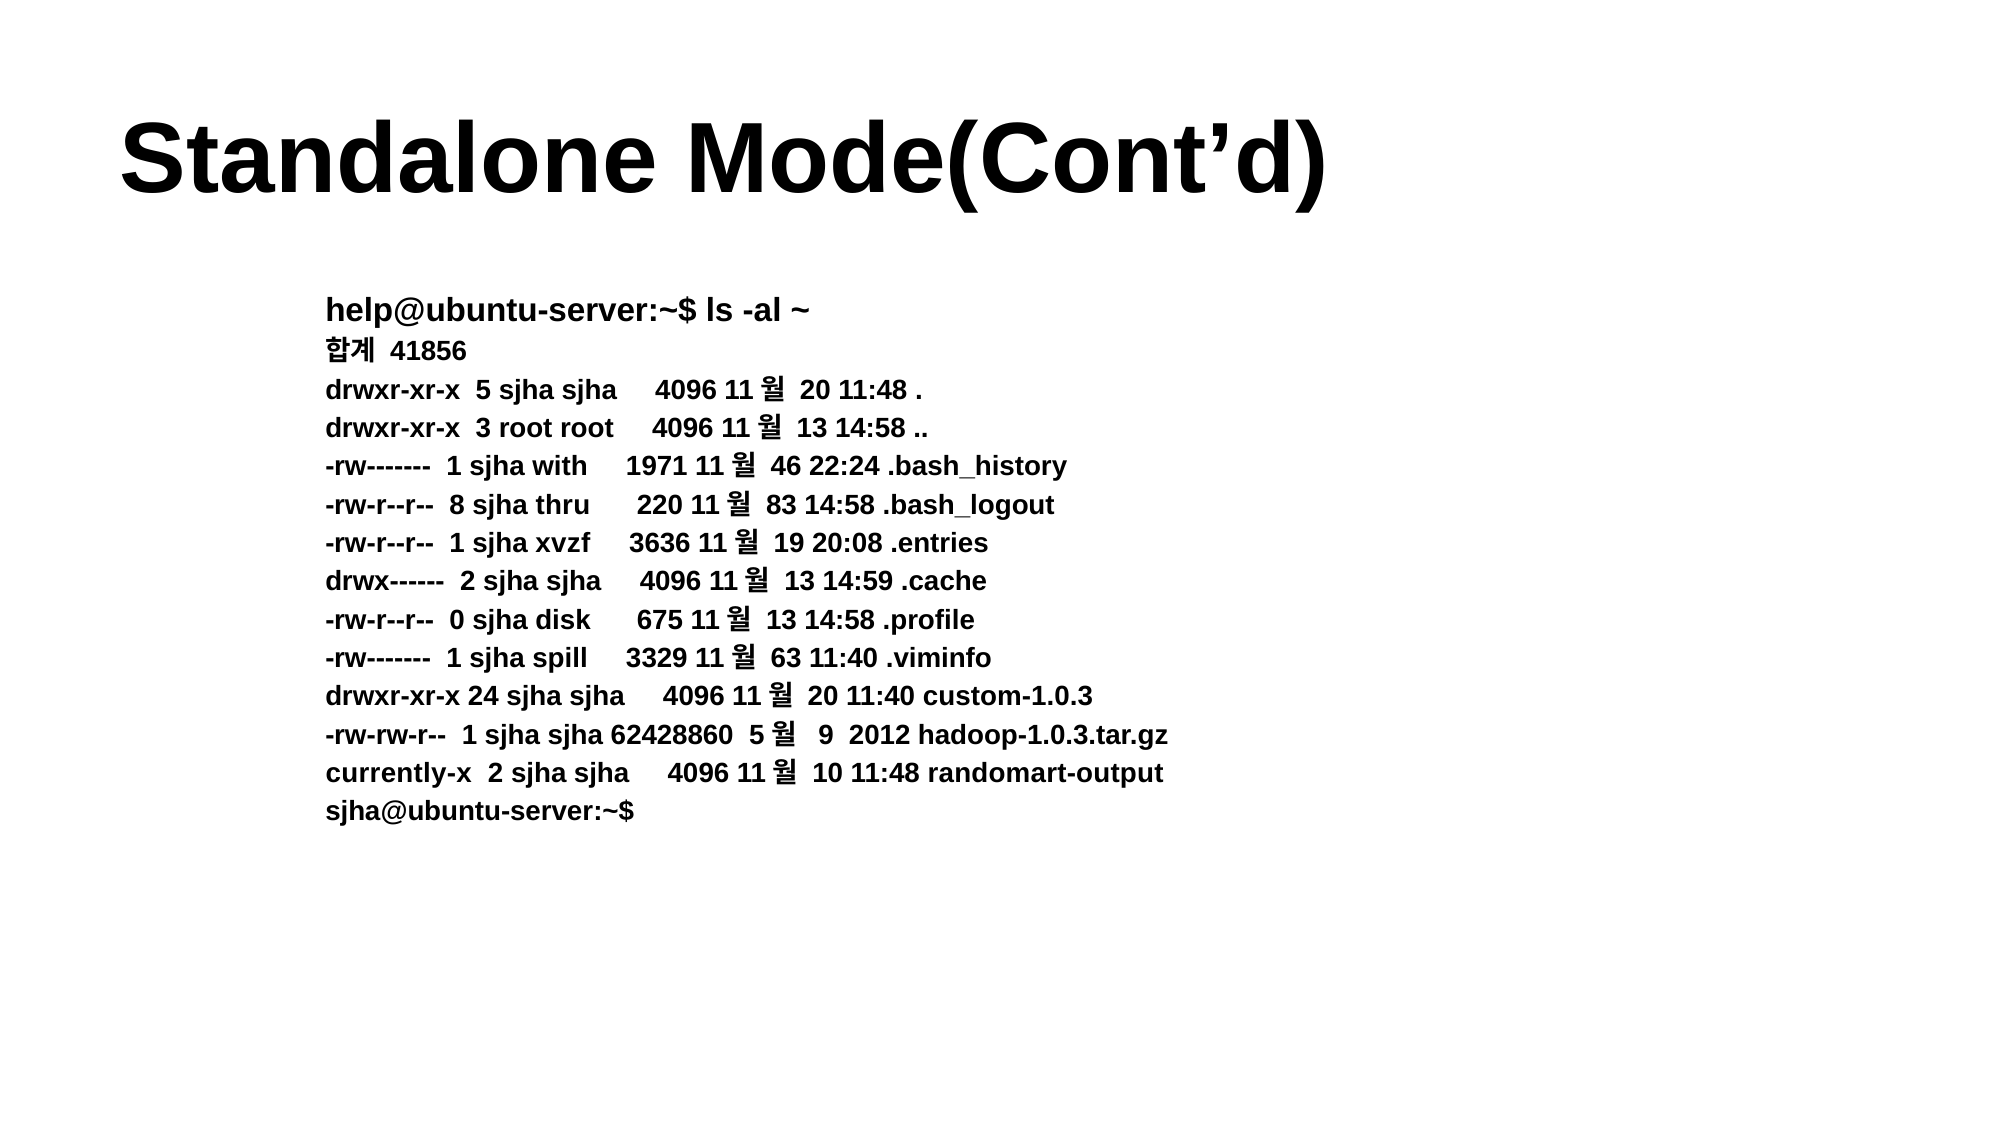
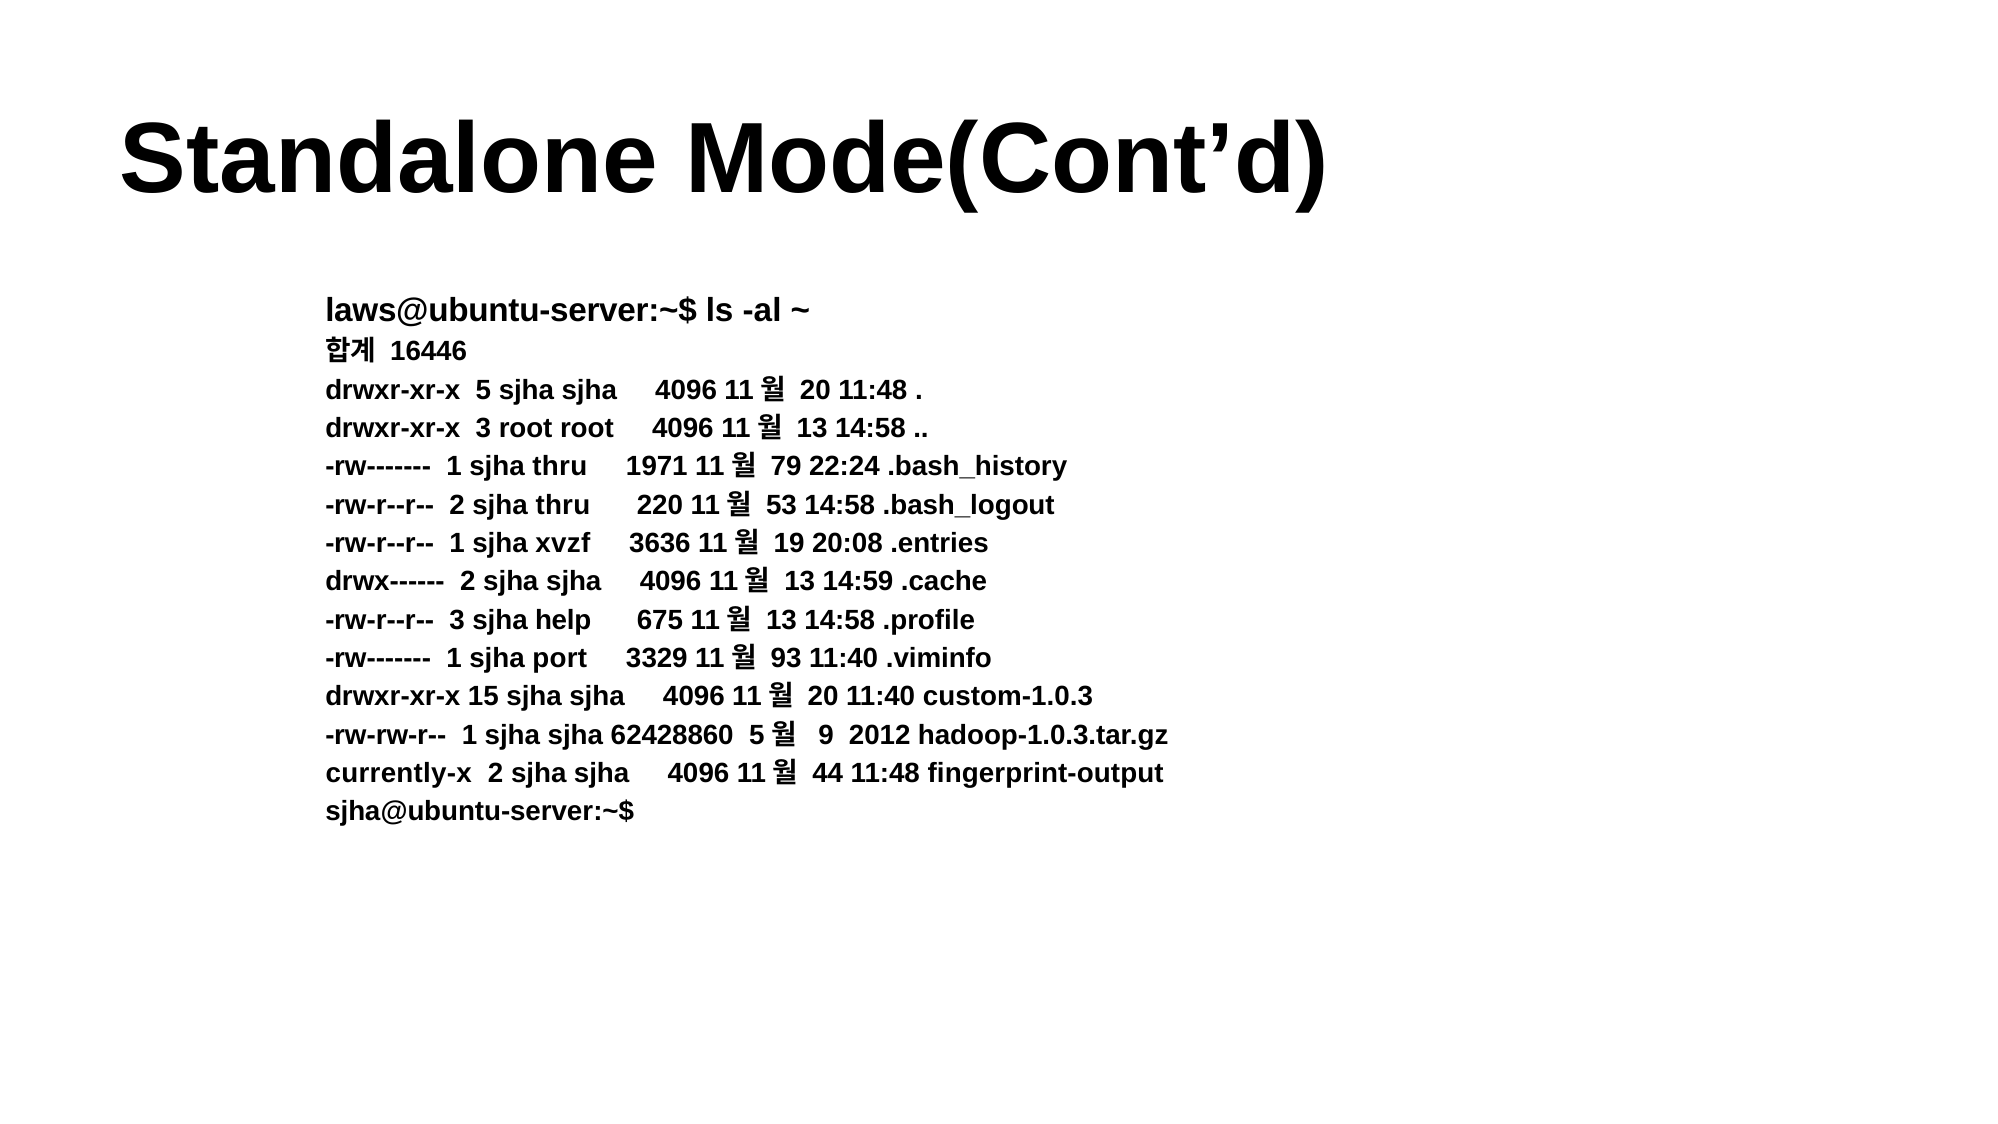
help@ubuntu-server:~$: help@ubuntu-server:~$ -> laws@ubuntu-server:~$
41856: 41856 -> 16446
1 sjha with: with -> thru
46: 46 -> 79
rw-r--r-- 8: 8 -> 2
83: 83 -> 53
rw-r--r-- 0: 0 -> 3
disk: disk -> help
spill: spill -> port
63: 63 -> 93
24: 24 -> 15
10: 10 -> 44
randomart-output: randomart-output -> fingerprint-output
